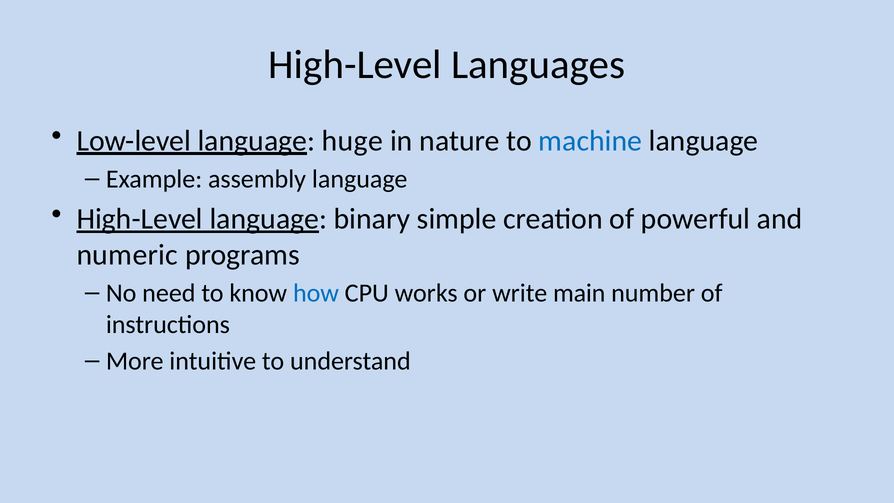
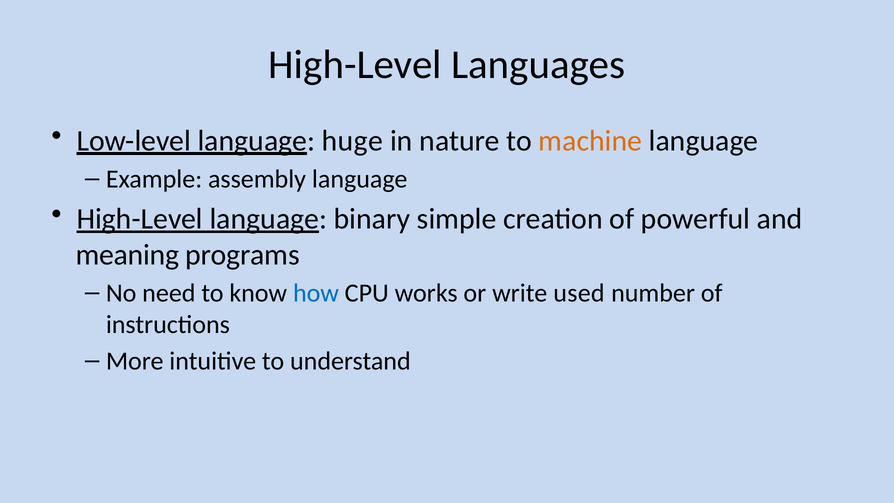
machine colour: blue -> orange
numeric: numeric -> meaning
main: main -> used
